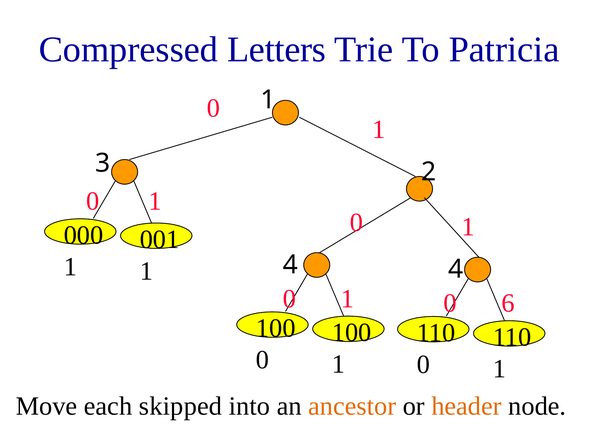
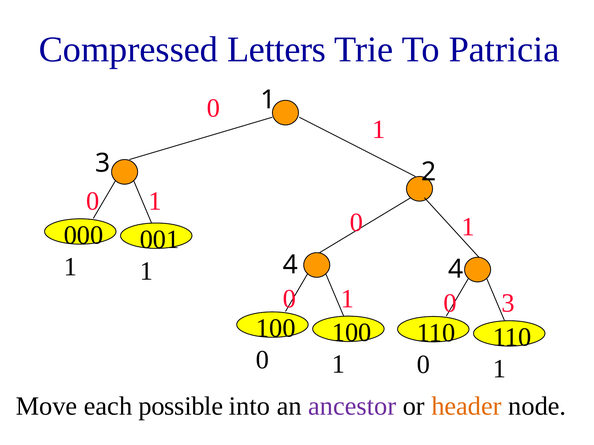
0 6: 6 -> 3
skipped: skipped -> possible
ancestor colour: orange -> purple
